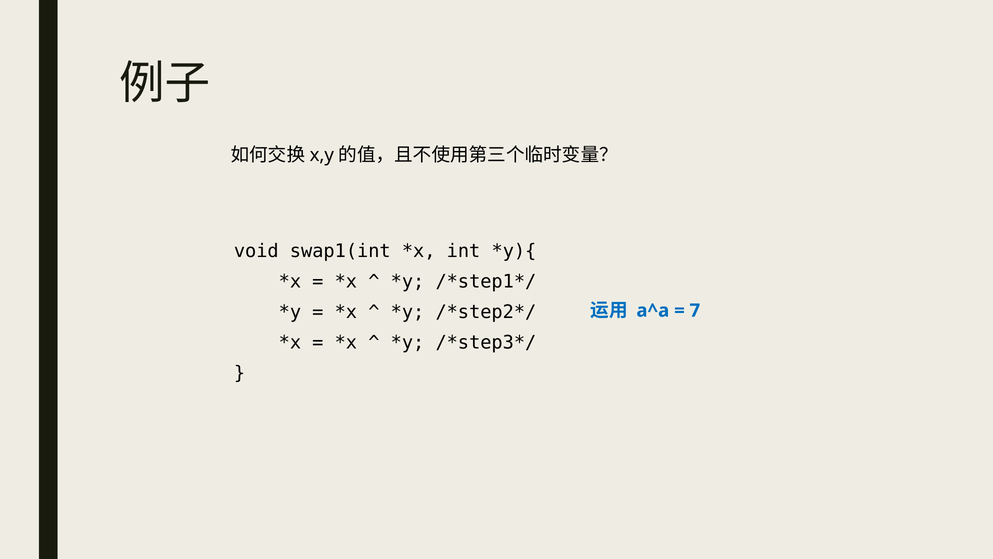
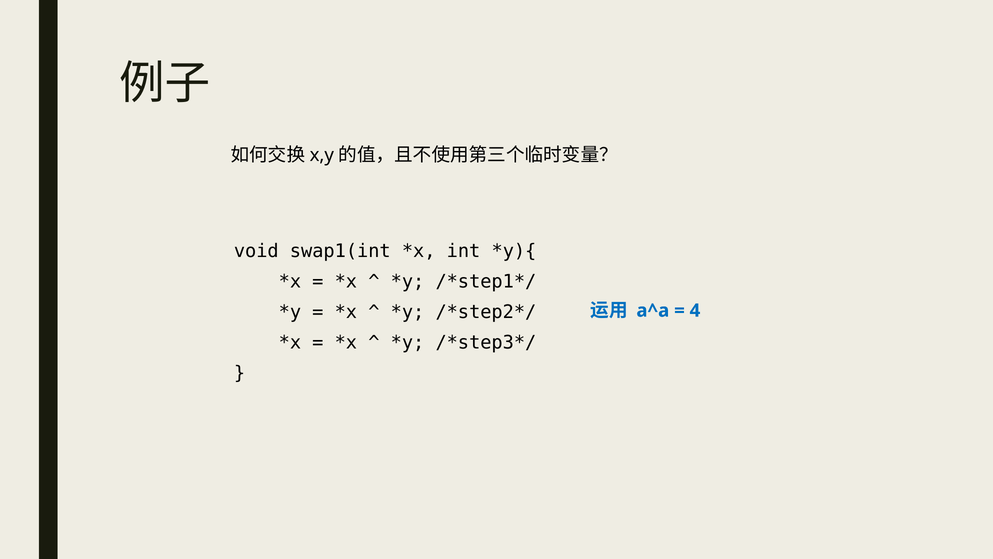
7: 7 -> 4
